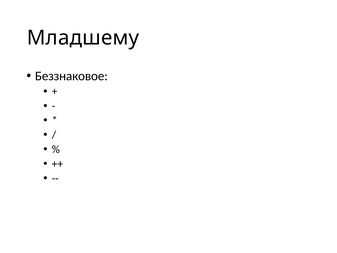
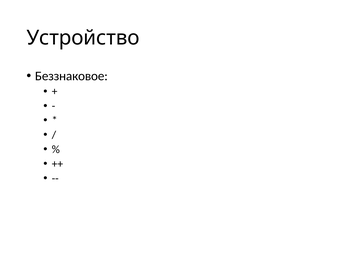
Младшему: Младшему -> Устройство
